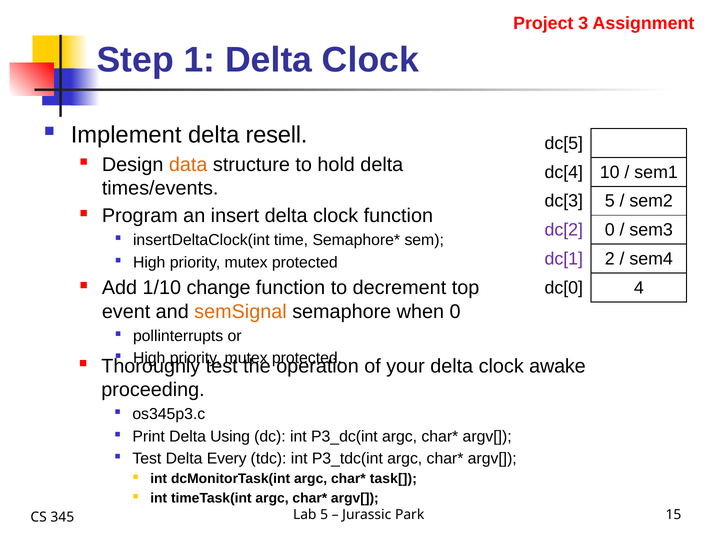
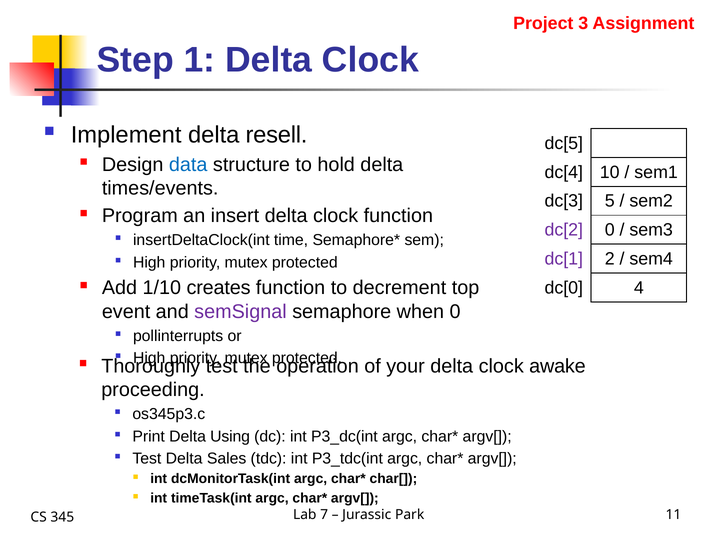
data colour: orange -> blue
change: change -> creates
semSignal colour: orange -> purple
Every: Every -> Sales
task[: task[ -> char[
Lab 5: 5 -> 7
15: 15 -> 11
